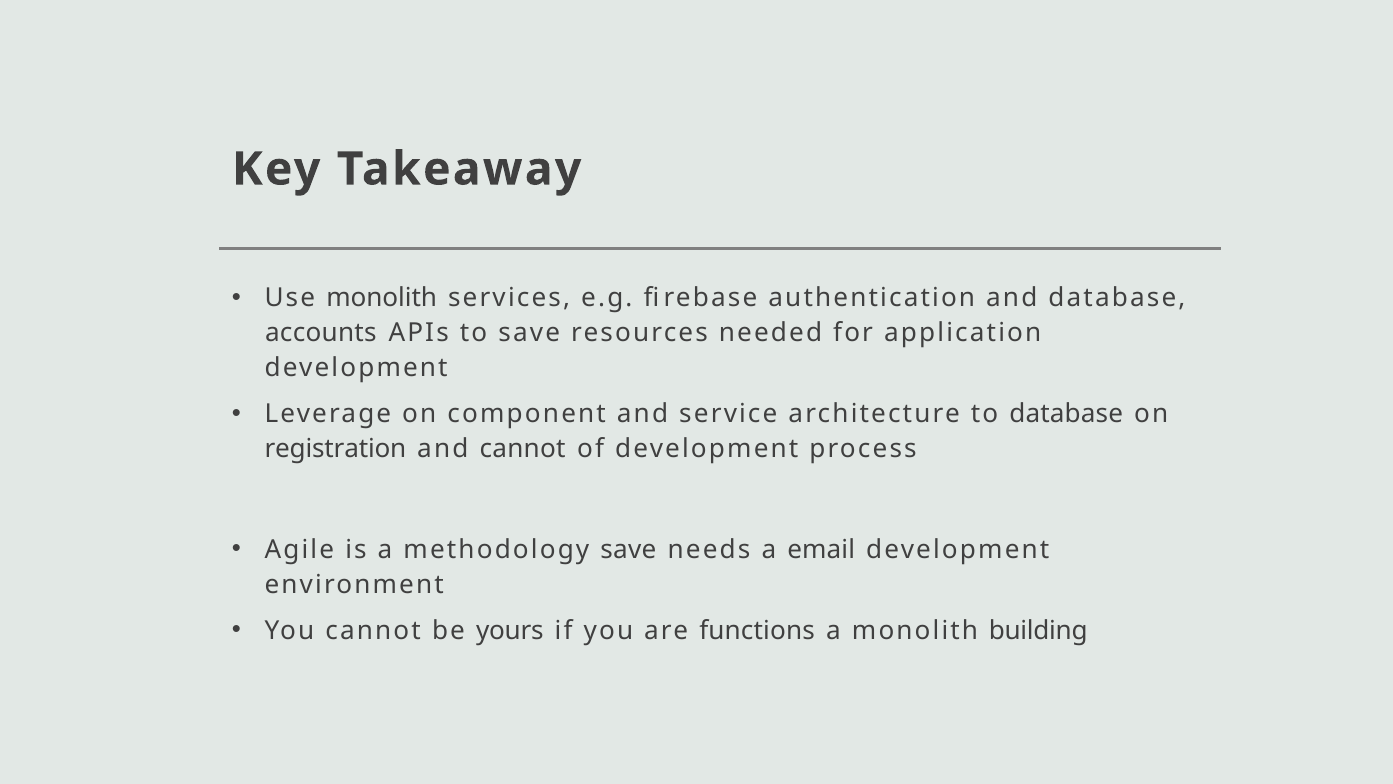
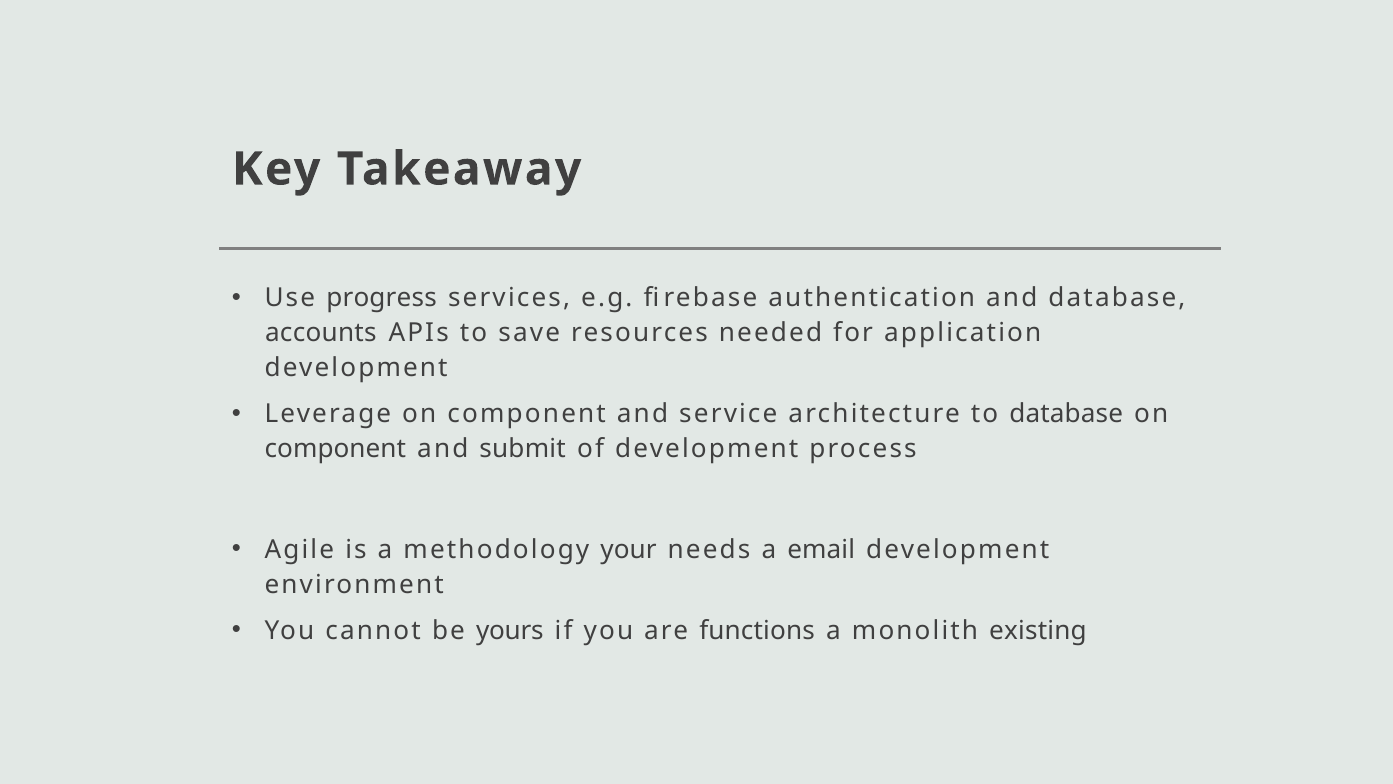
Use monolith: monolith -> progress
registration at (335, 449): registration -> component
and cannot: cannot -> submit
methodology save: save -> your
building: building -> existing
